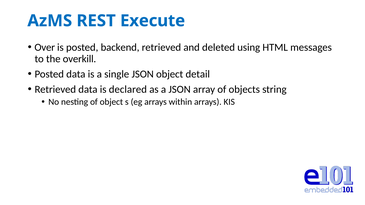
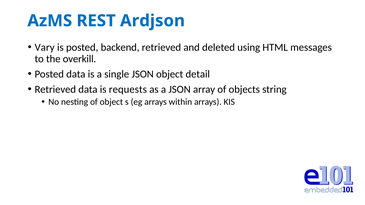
Execute: Execute -> Ardjson
Over: Over -> Vary
declared: declared -> requests
